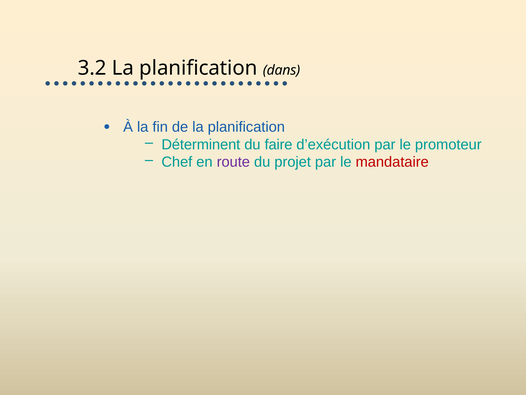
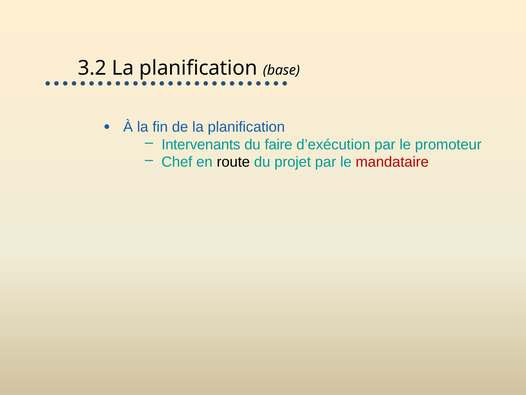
dans: dans -> base
Déterminent: Déterminent -> Intervenants
route colour: purple -> black
